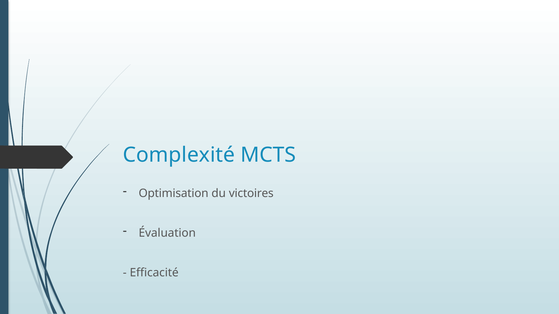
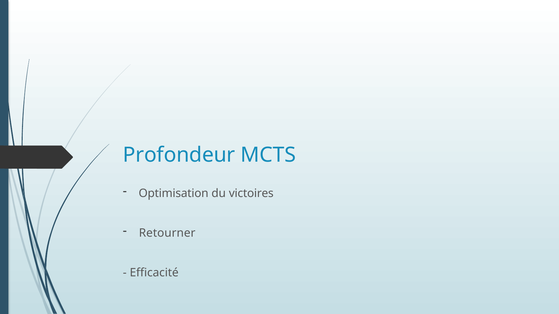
Complexité: Complexité -> Profondeur
Évaluation: Évaluation -> Retourner
